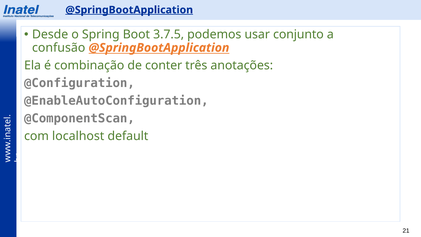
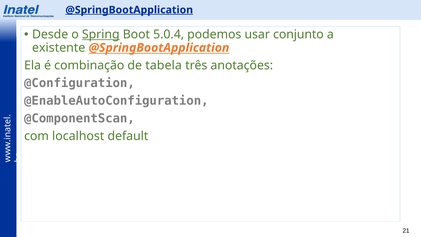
Spring underline: none -> present
3.7.5: 3.7.5 -> 5.0.4
confusão: confusão -> existente
conter: conter -> tabela
